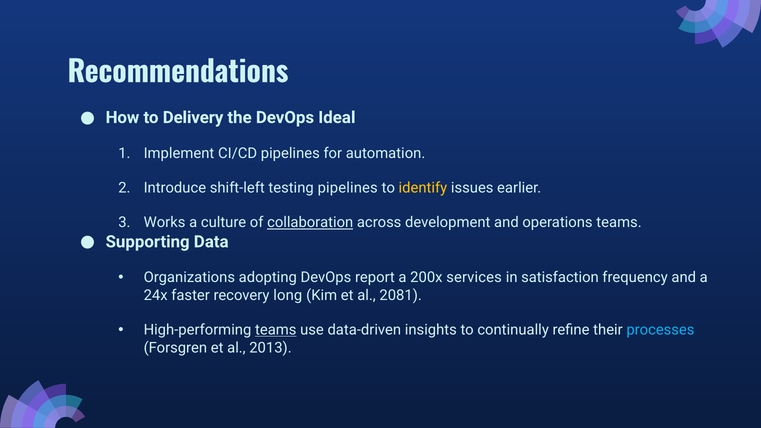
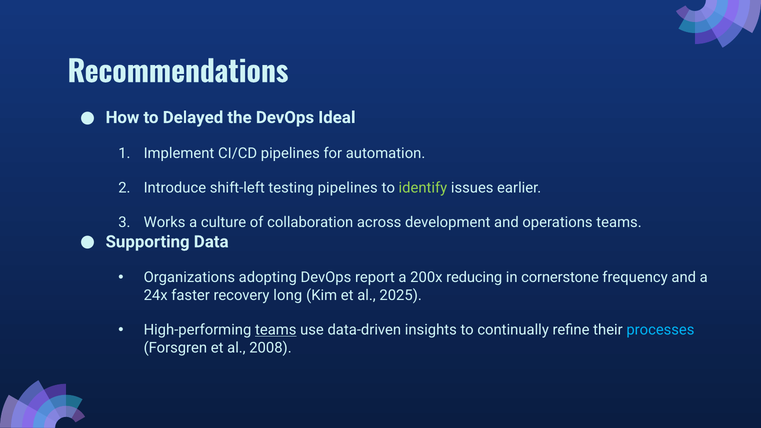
Delivery: Delivery -> Delayed
identify colour: yellow -> light green
collaboration underline: present -> none
services: services -> reducing
satisfaction: satisfaction -> cornerstone
2081: 2081 -> 2025
2013: 2013 -> 2008
